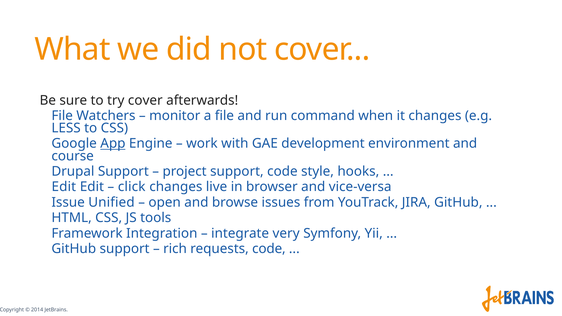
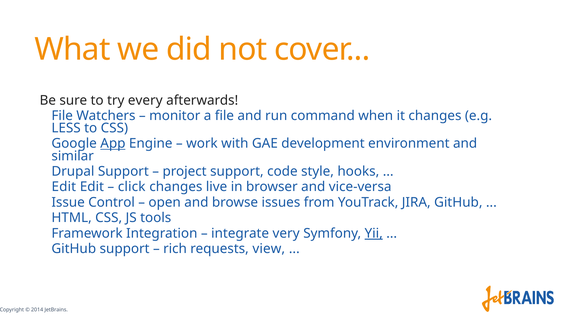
try cover: cover -> every
course: course -> similar
Unified: Unified -> Control
Yii underline: none -> present
requests code: code -> view
